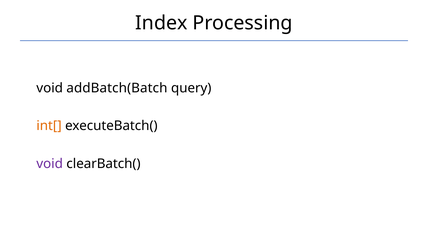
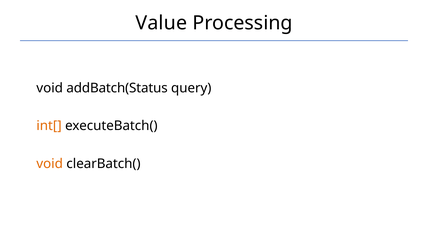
Index: Index -> Value
addBatch(Batch: addBatch(Batch -> addBatch(Status
void at (50, 164) colour: purple -> orange
